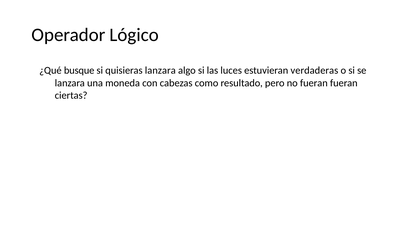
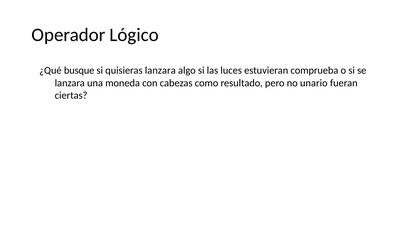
verdaderas: verdaderas -> comprueba
no fueran: fueran -> unario
